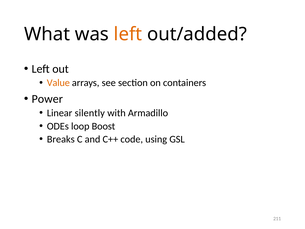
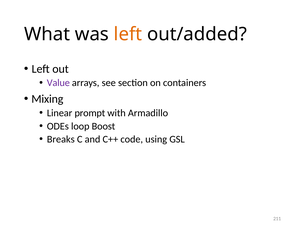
Value colour: orange -> purple
Power: Power -> Mixing
silently: silently -> prompt
